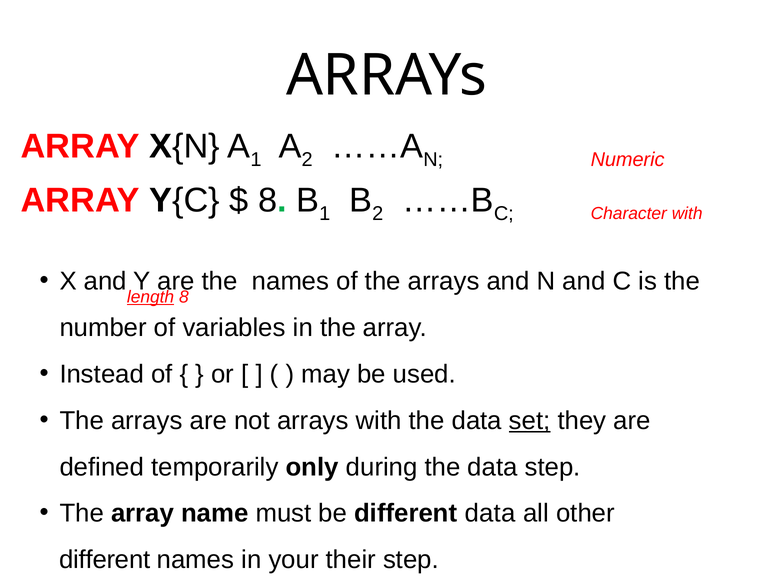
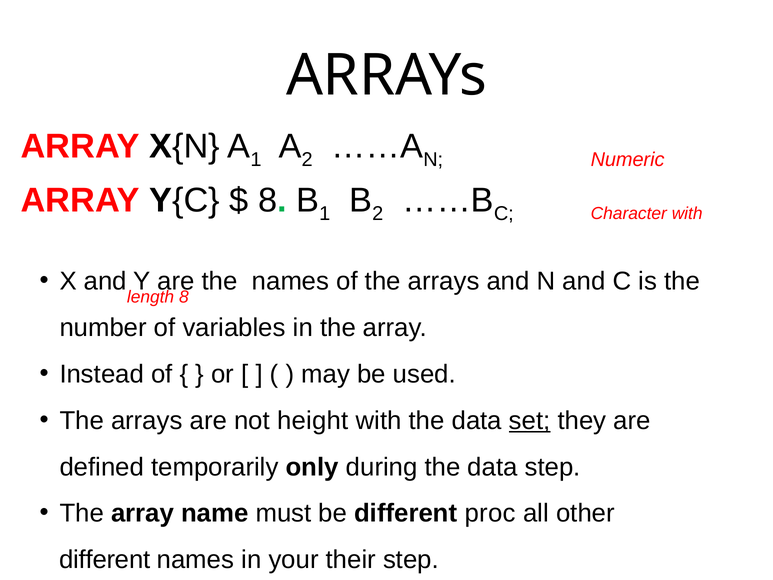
length underline: present -> none
not arrays: arrays -> height
different data: data -> proc
